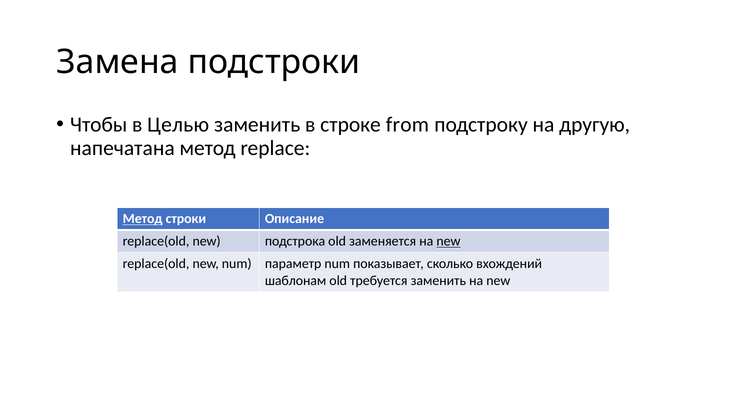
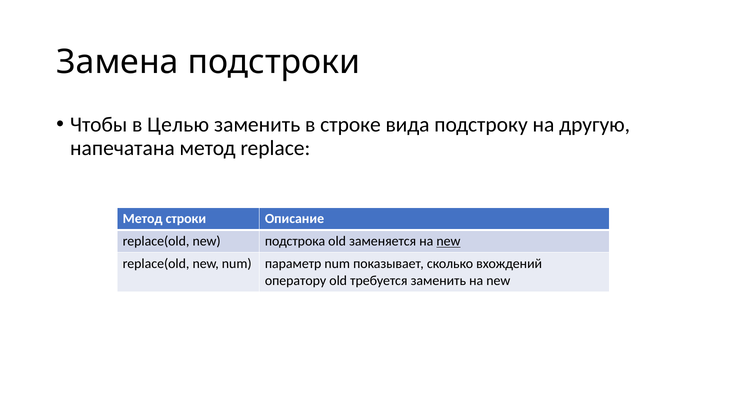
from: from -> вида
Метод at (143, 219) underline: present -> none
шаблонам: шаблонам -> оператору
